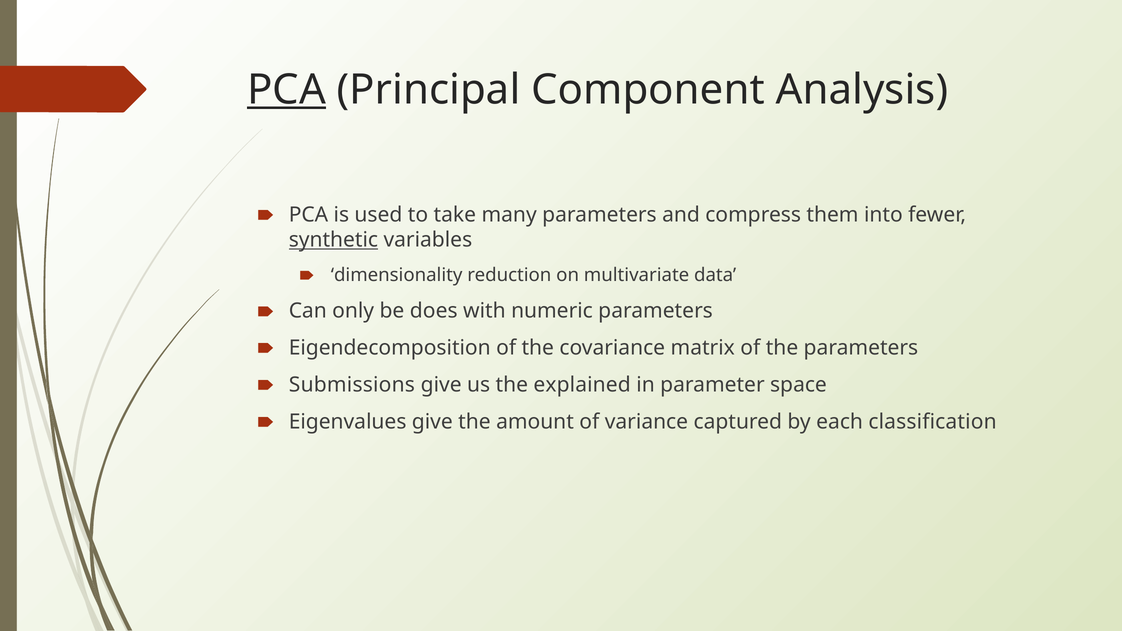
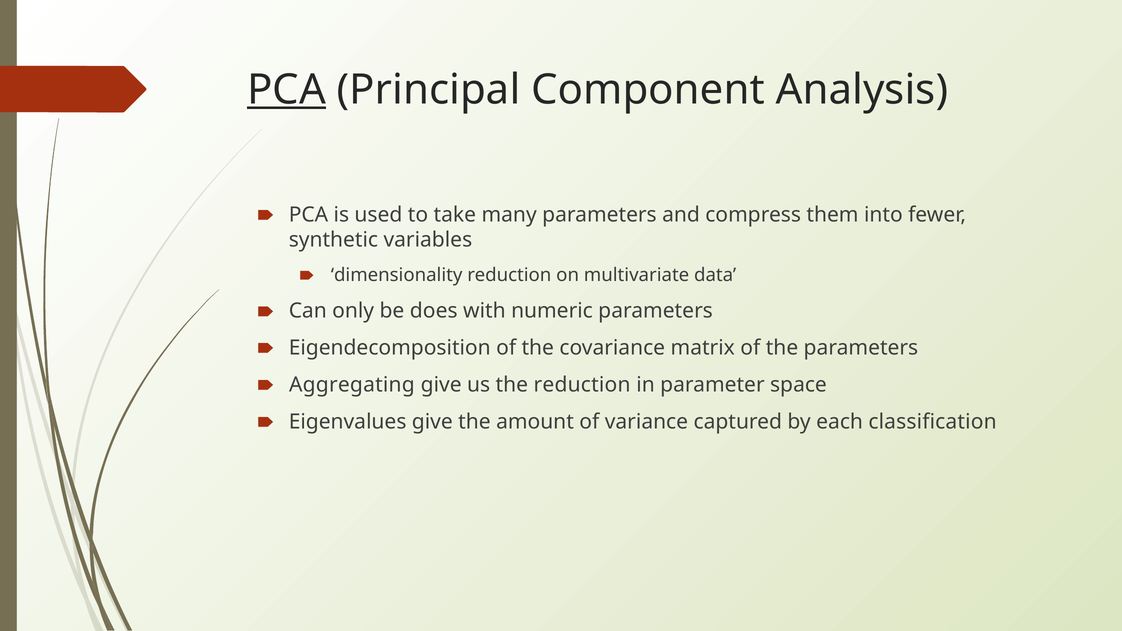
synthetic underline: present -> none
Submissions: Submissions -> Aggregating
the explained: explained -> reduction
